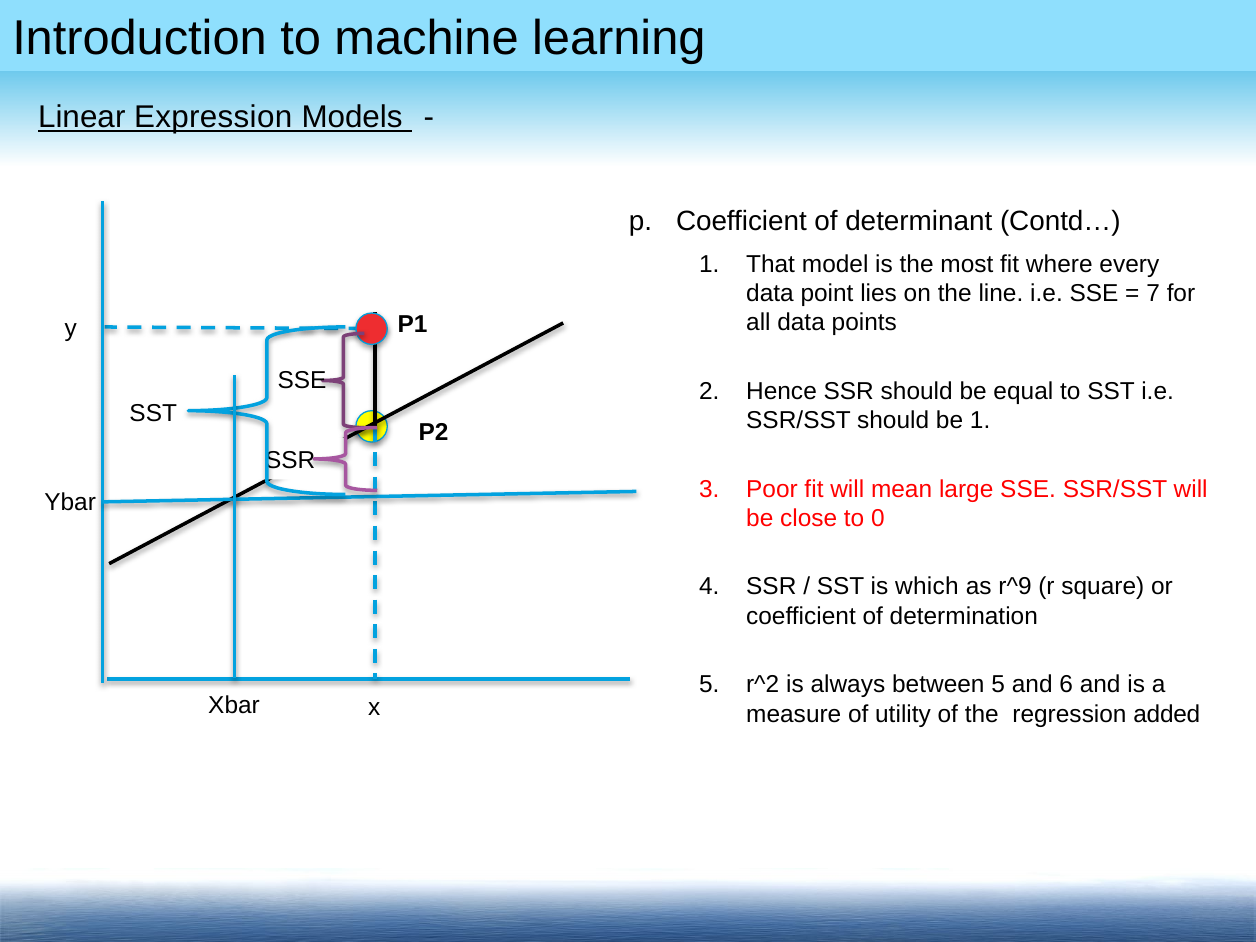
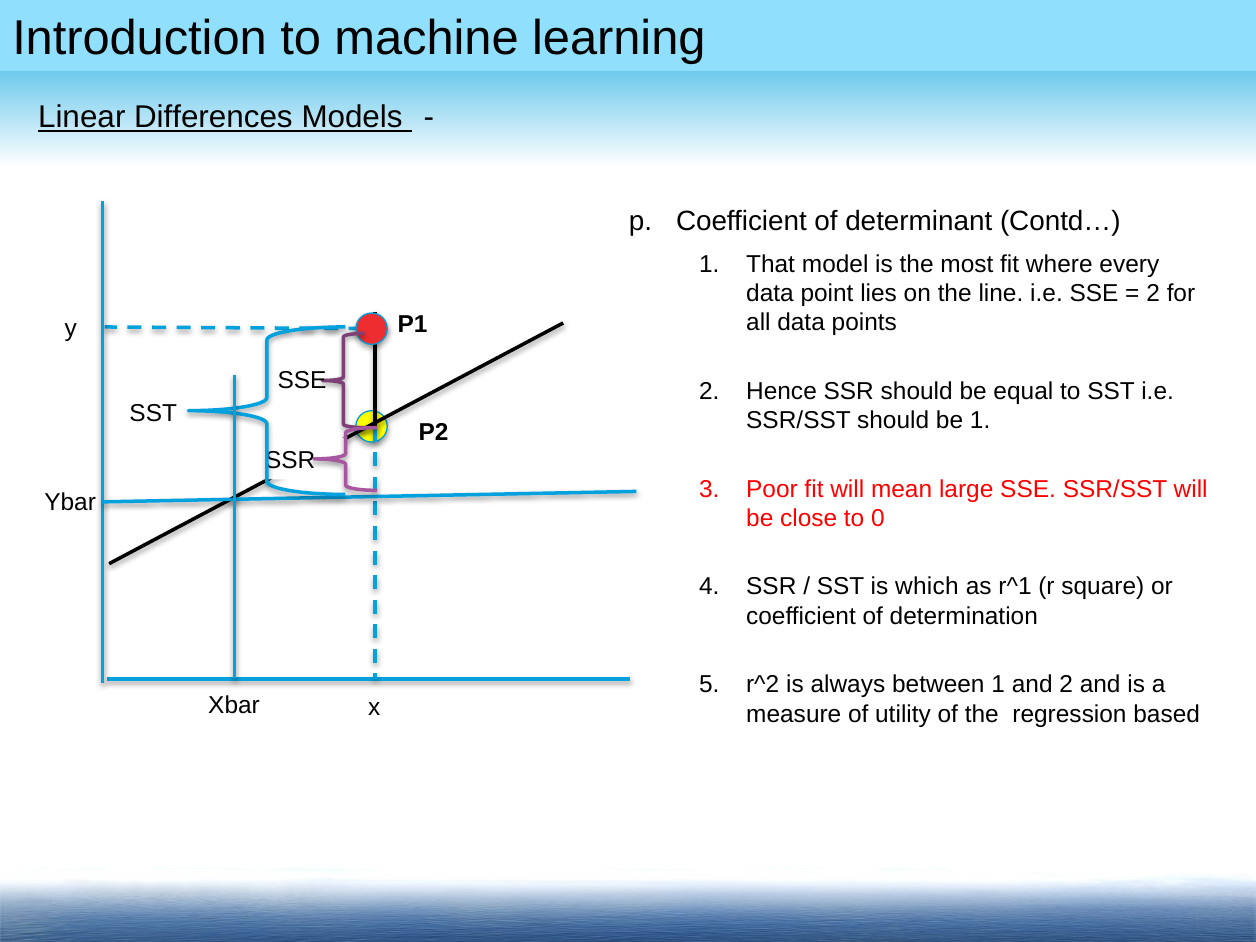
Expression: Expression -> Differences
7 at (1153, 294): 7 -> 2
r^9: r^9 -> r^1
between 5: 5 -> 1
and 6: 6 -> 2
added: added -> based
